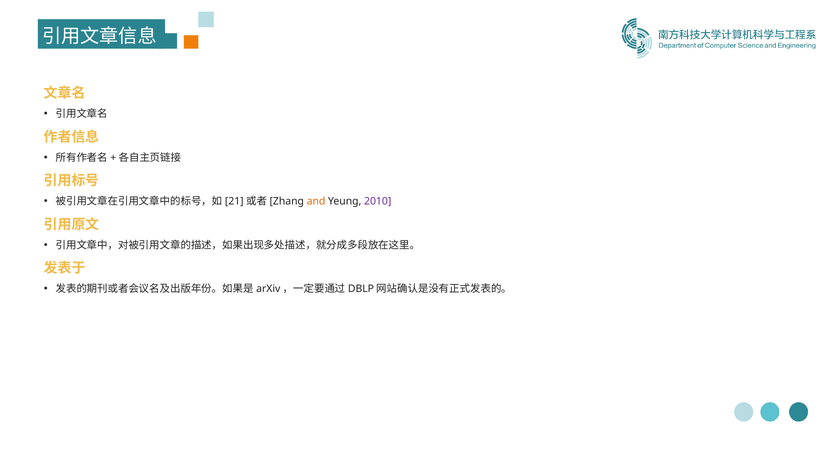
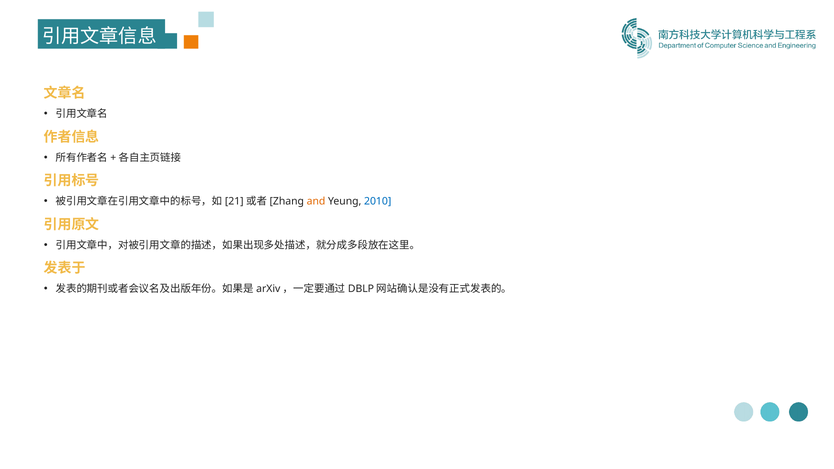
2010 colour: purple -> blue
